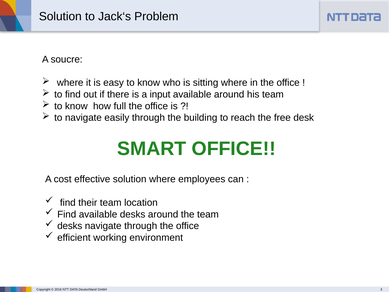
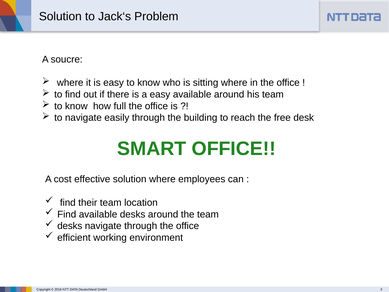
a input: input -> easy
